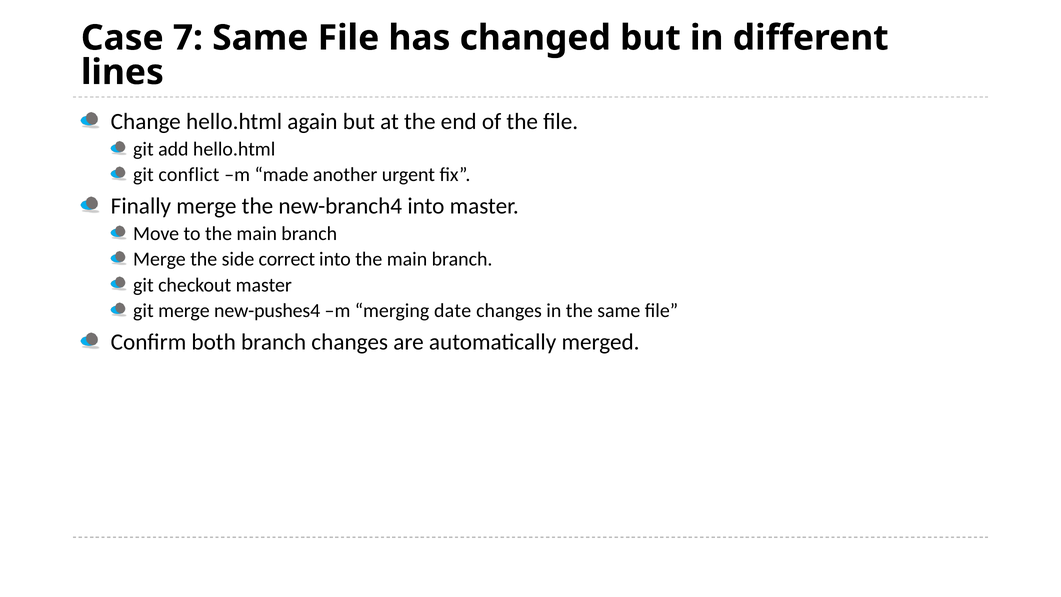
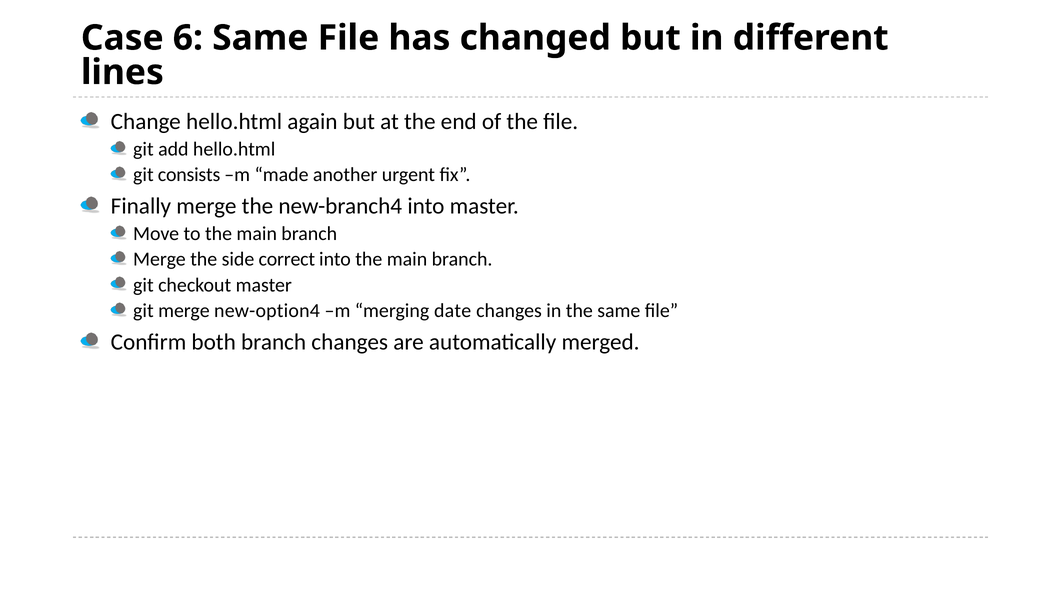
7: 7 -> 6
conflict: conflict -> consists
new-pushes4: new-pushes4 -> new-option4
